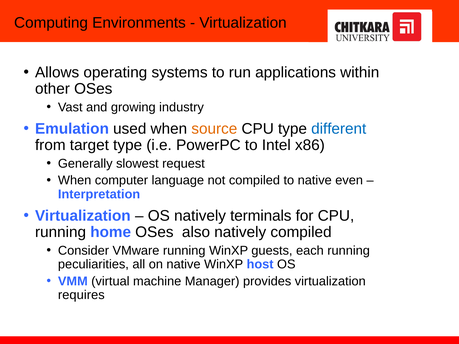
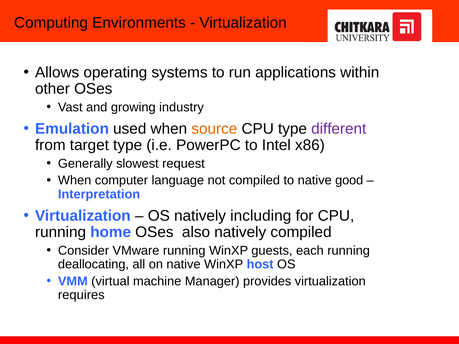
different colour: blue -> purple
even: even -> good
terminals: terminals -> including
peculiarities: peculiarities -> deallocating
